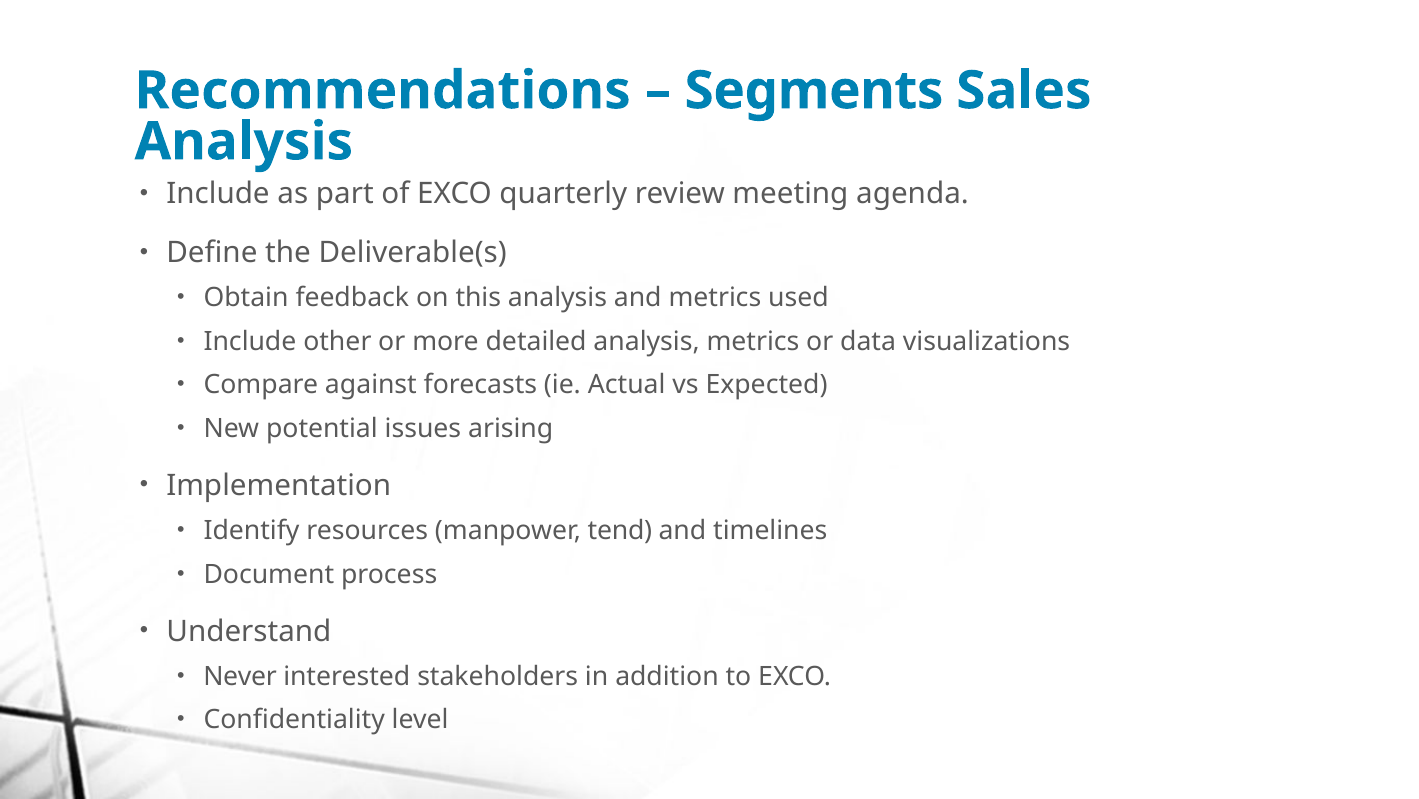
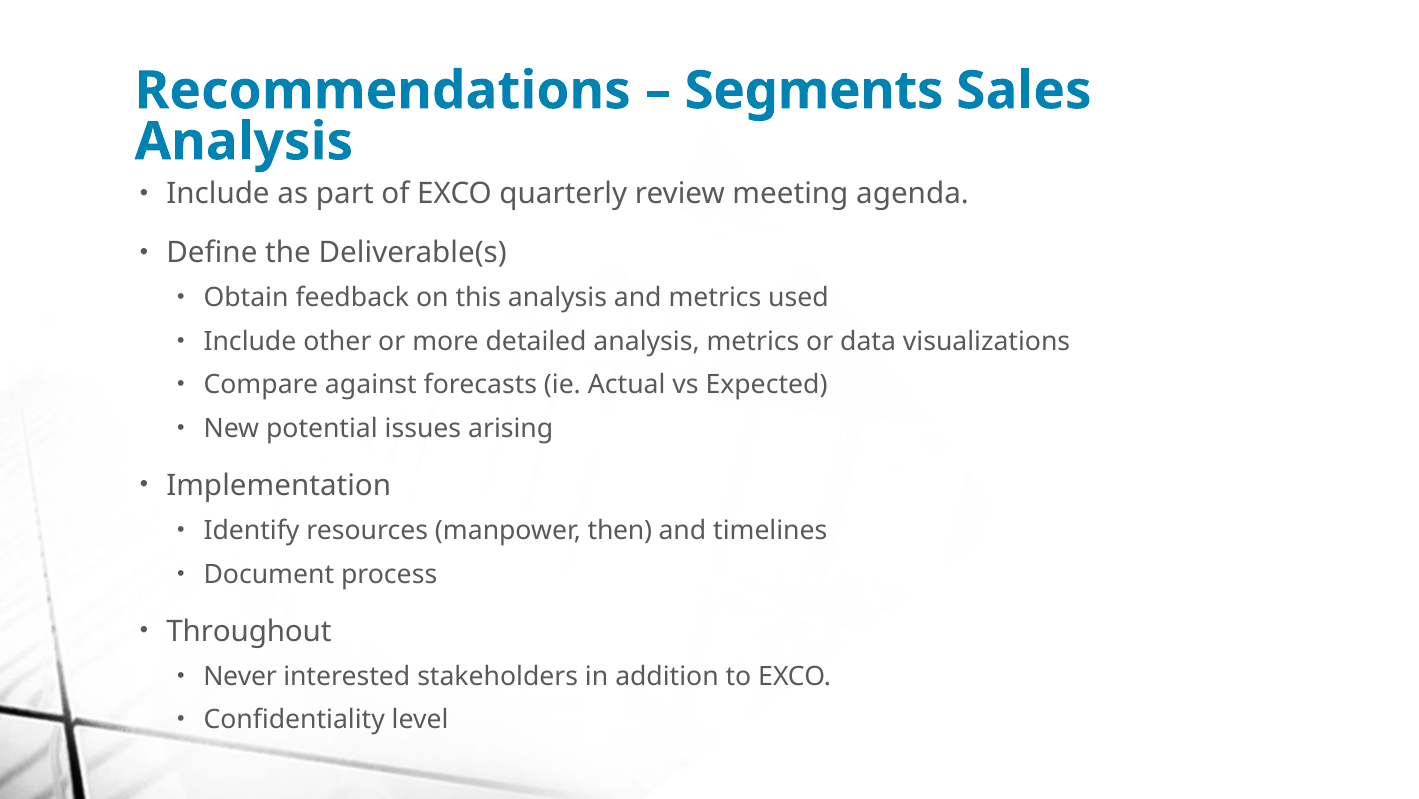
tend: tend -> then
Understand: Understand -> Throughout
